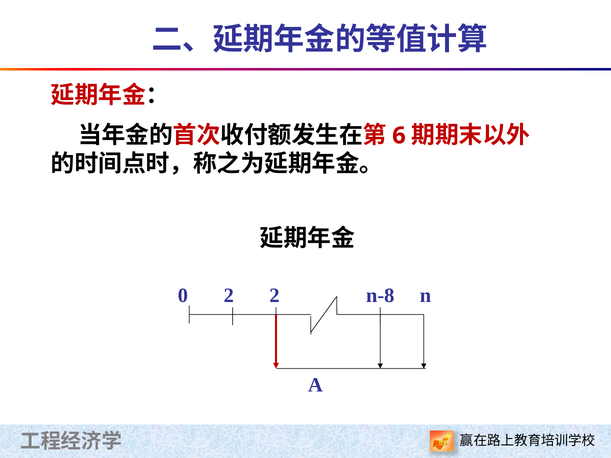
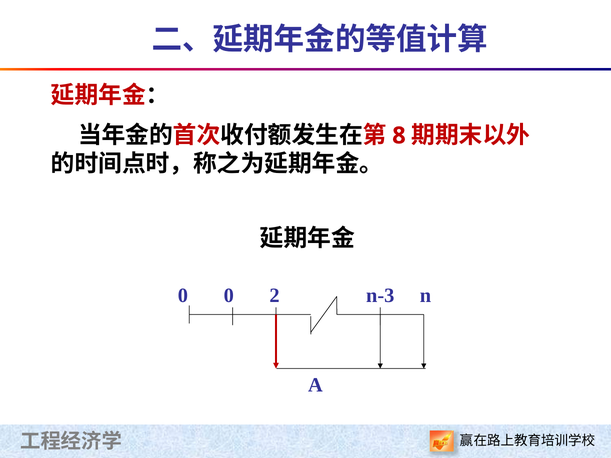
6: 6 -> 8
0 2: 2 -> 0
n-8: n-8 -> n-3
